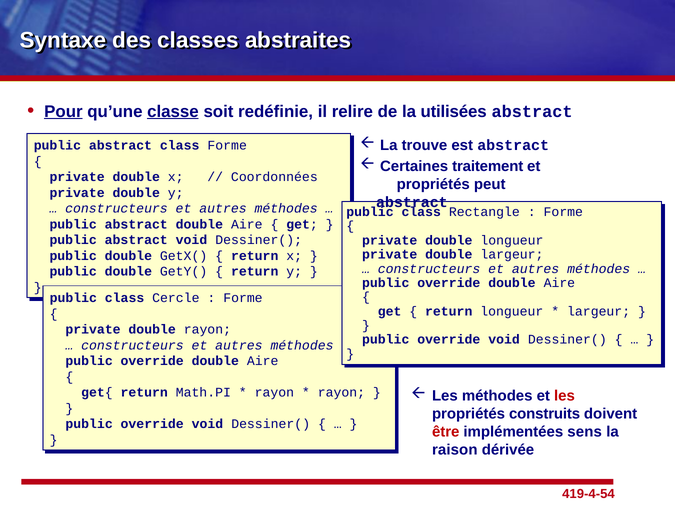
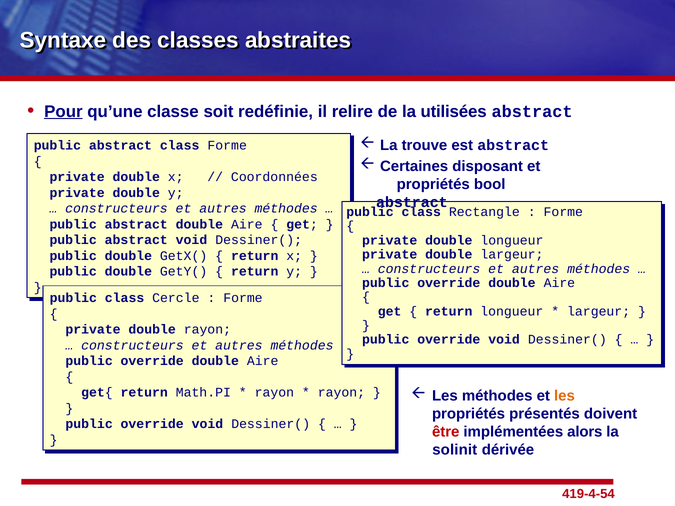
classe underline: present -> none
traitement: traitement -> disposant
peut: peut -> bool
les at (564, 396) colour: red -> orange
construits: construits -> présentés
sens: sens -> alors
raison: raison -> solinit
